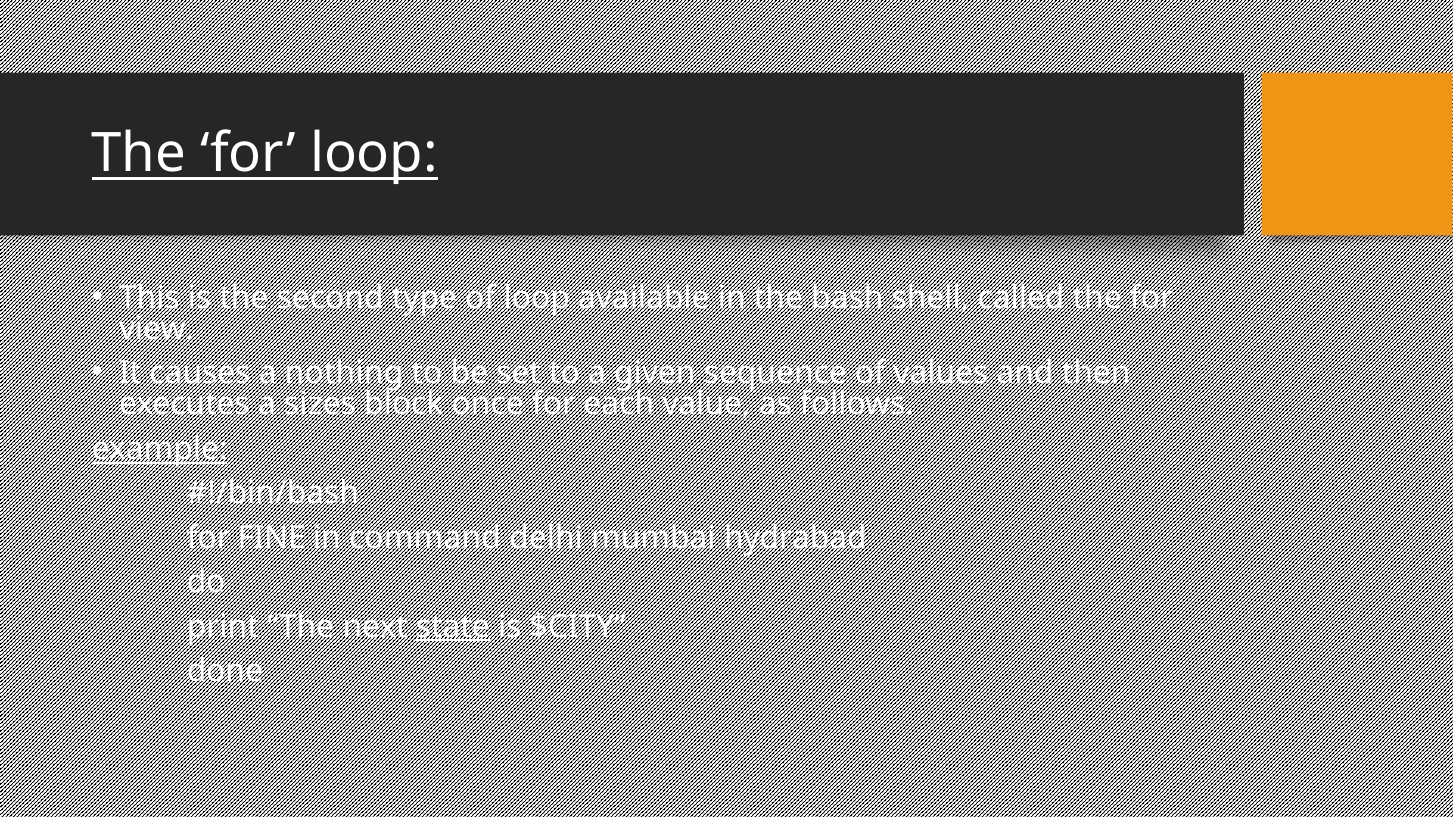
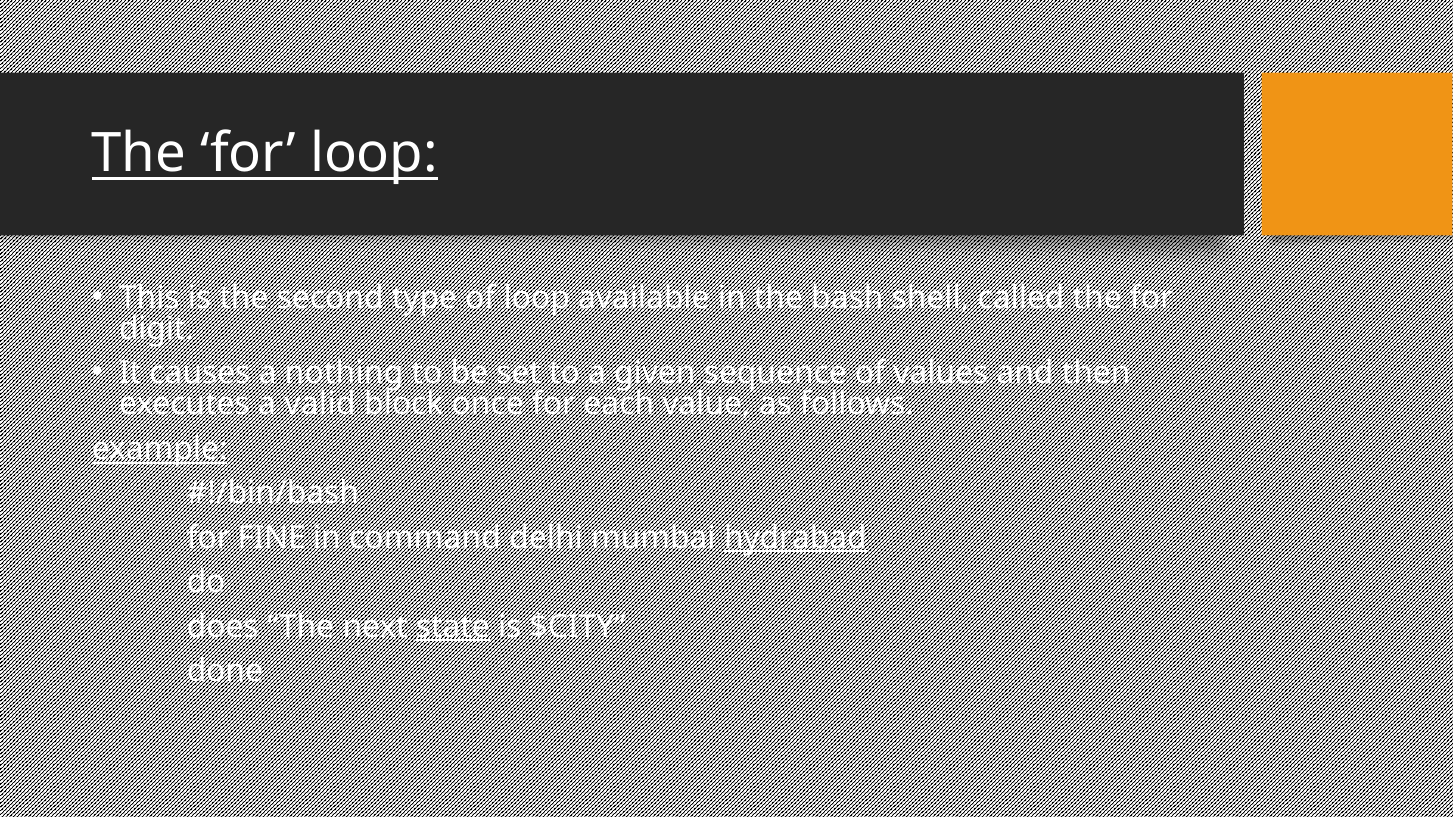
view: view -> digit
sizes: sizes -> valid
hydrabad underline: none -> present
print: print -> does
